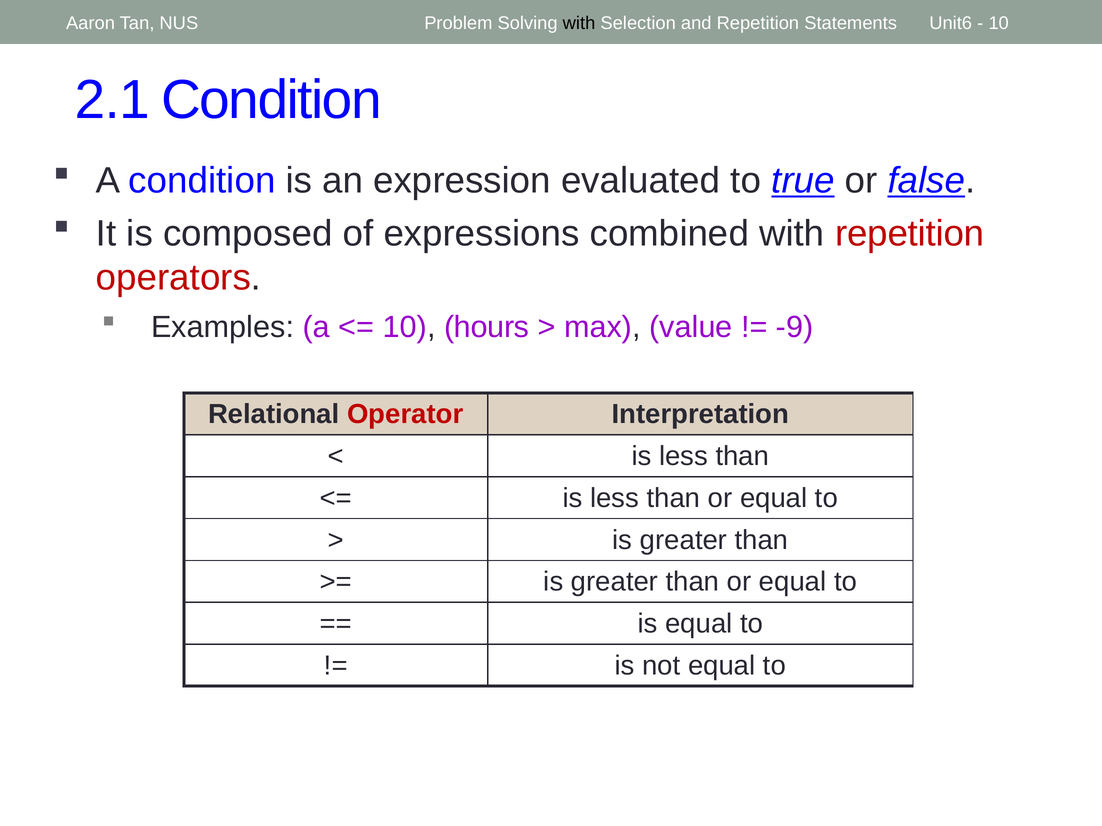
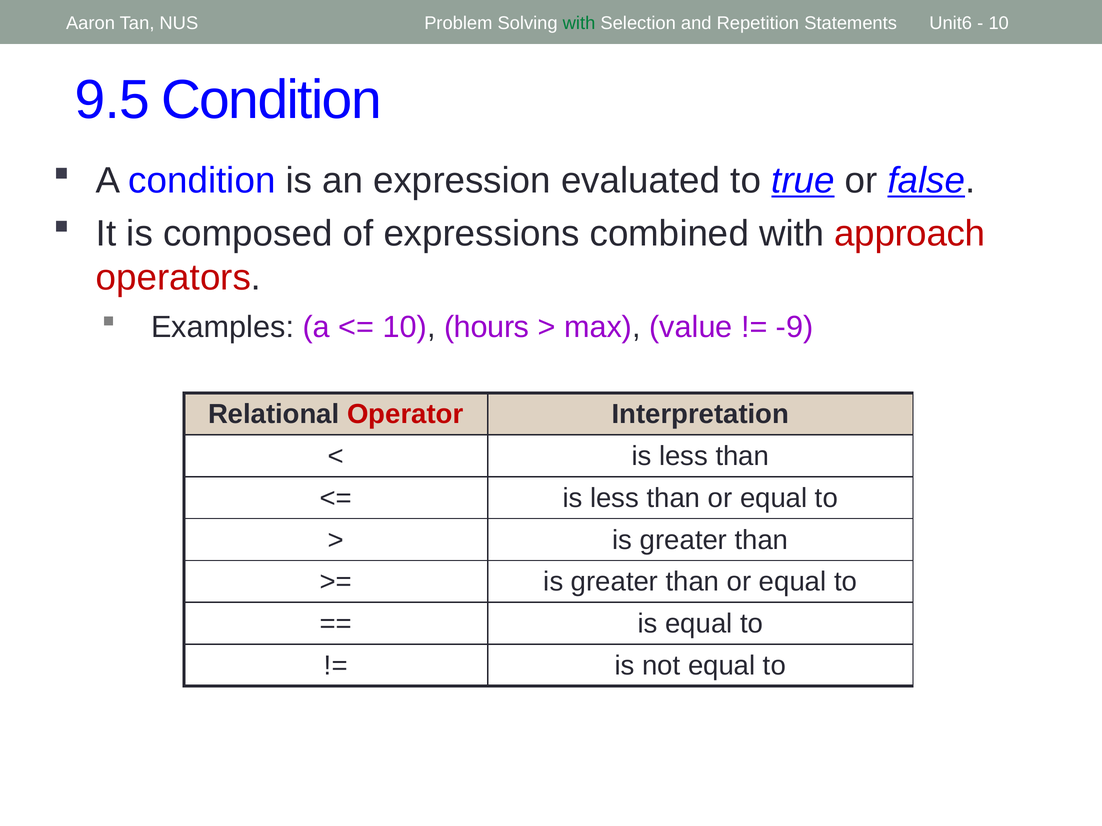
with at (579, 23) colour: black -> green
2.1: 2.1 -> 9.5
with repetition: repetition -> approach
